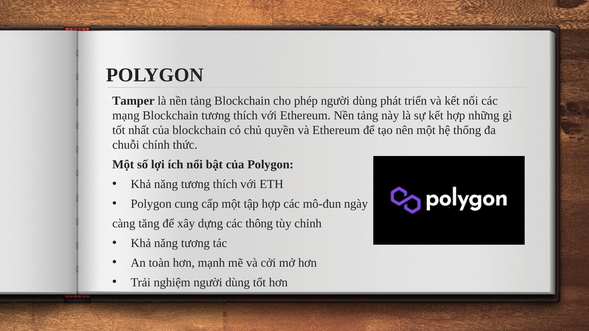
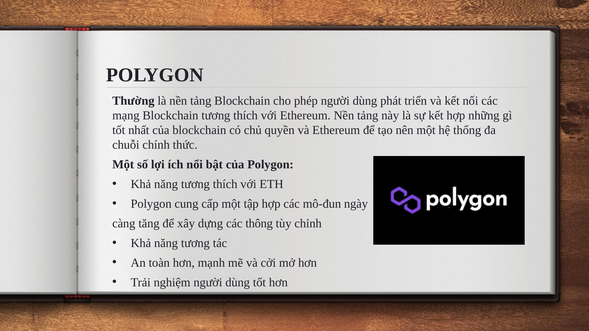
Tamper: Tamper -> Thường
